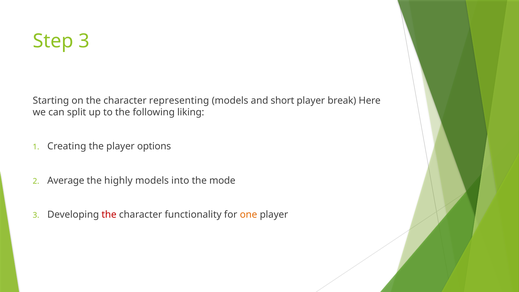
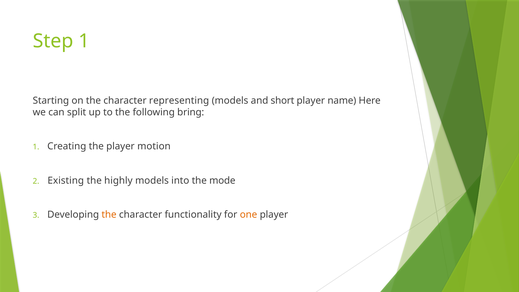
Step 3: 3 -> 1
break: break -> name
liking: liking -> bring
options: options -> motion
Average: Average -> Existing
the at (109, 215) colour: red -> orange
